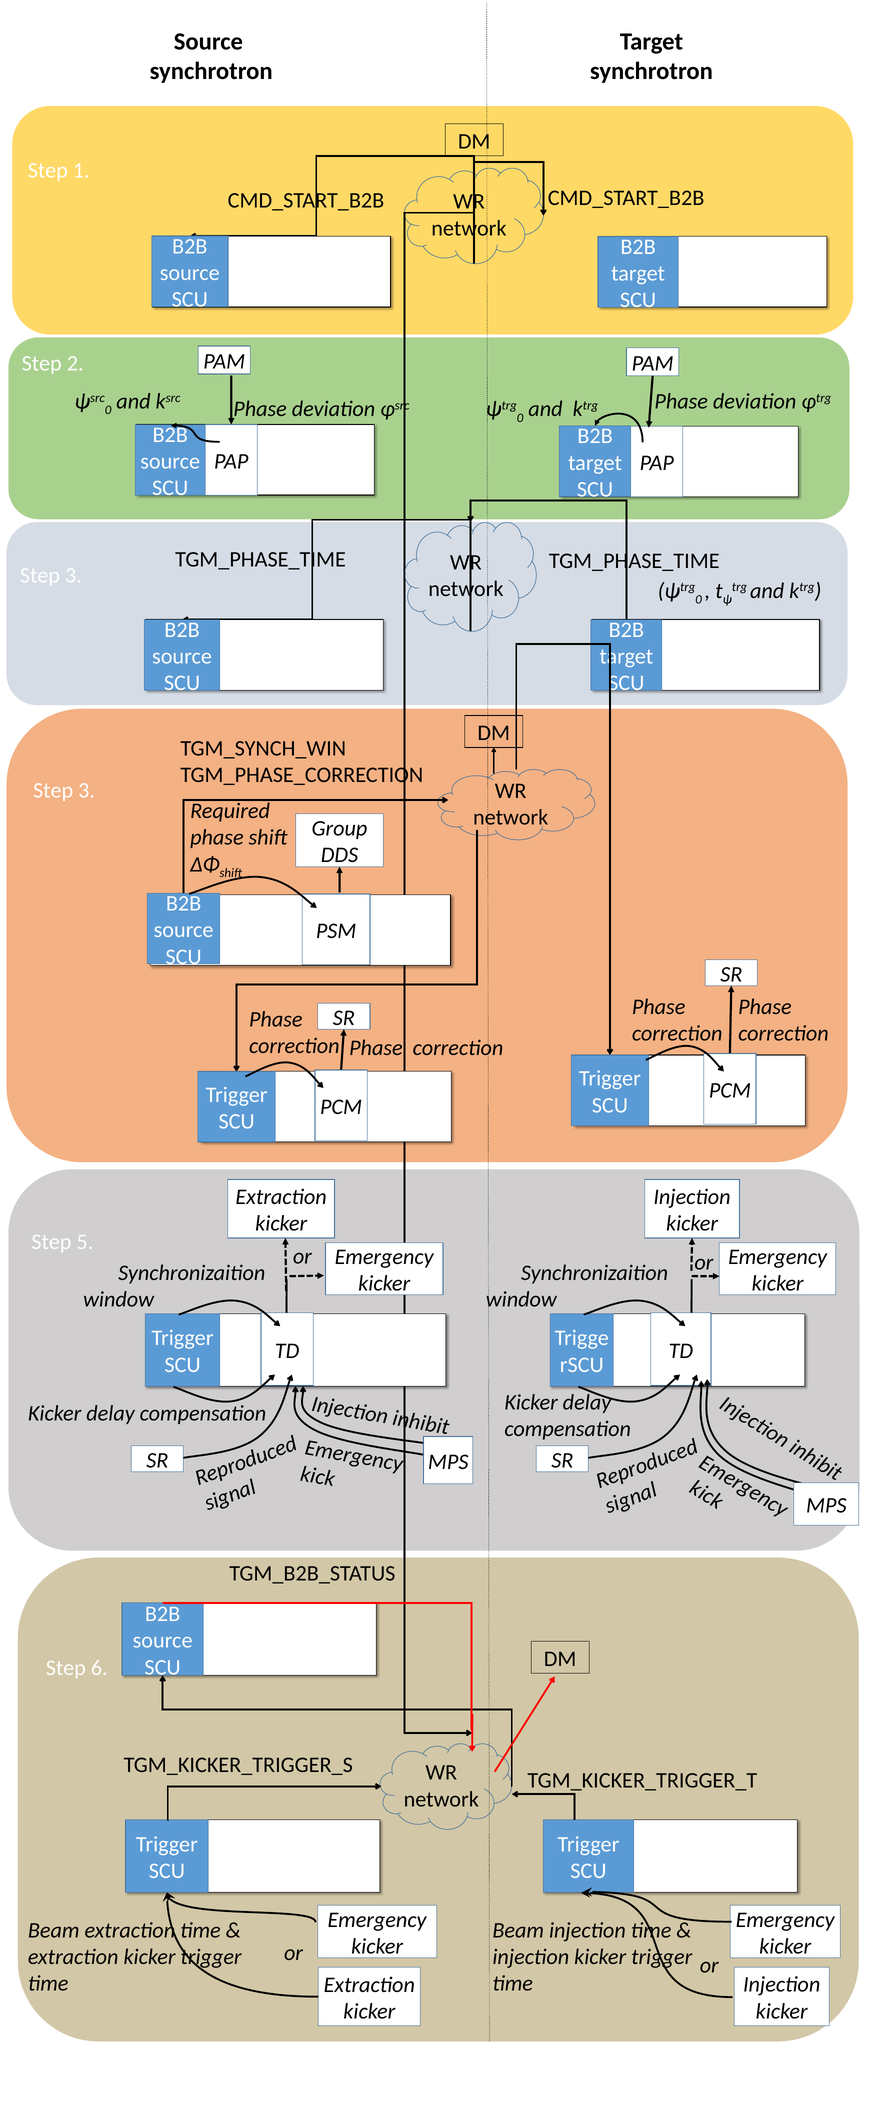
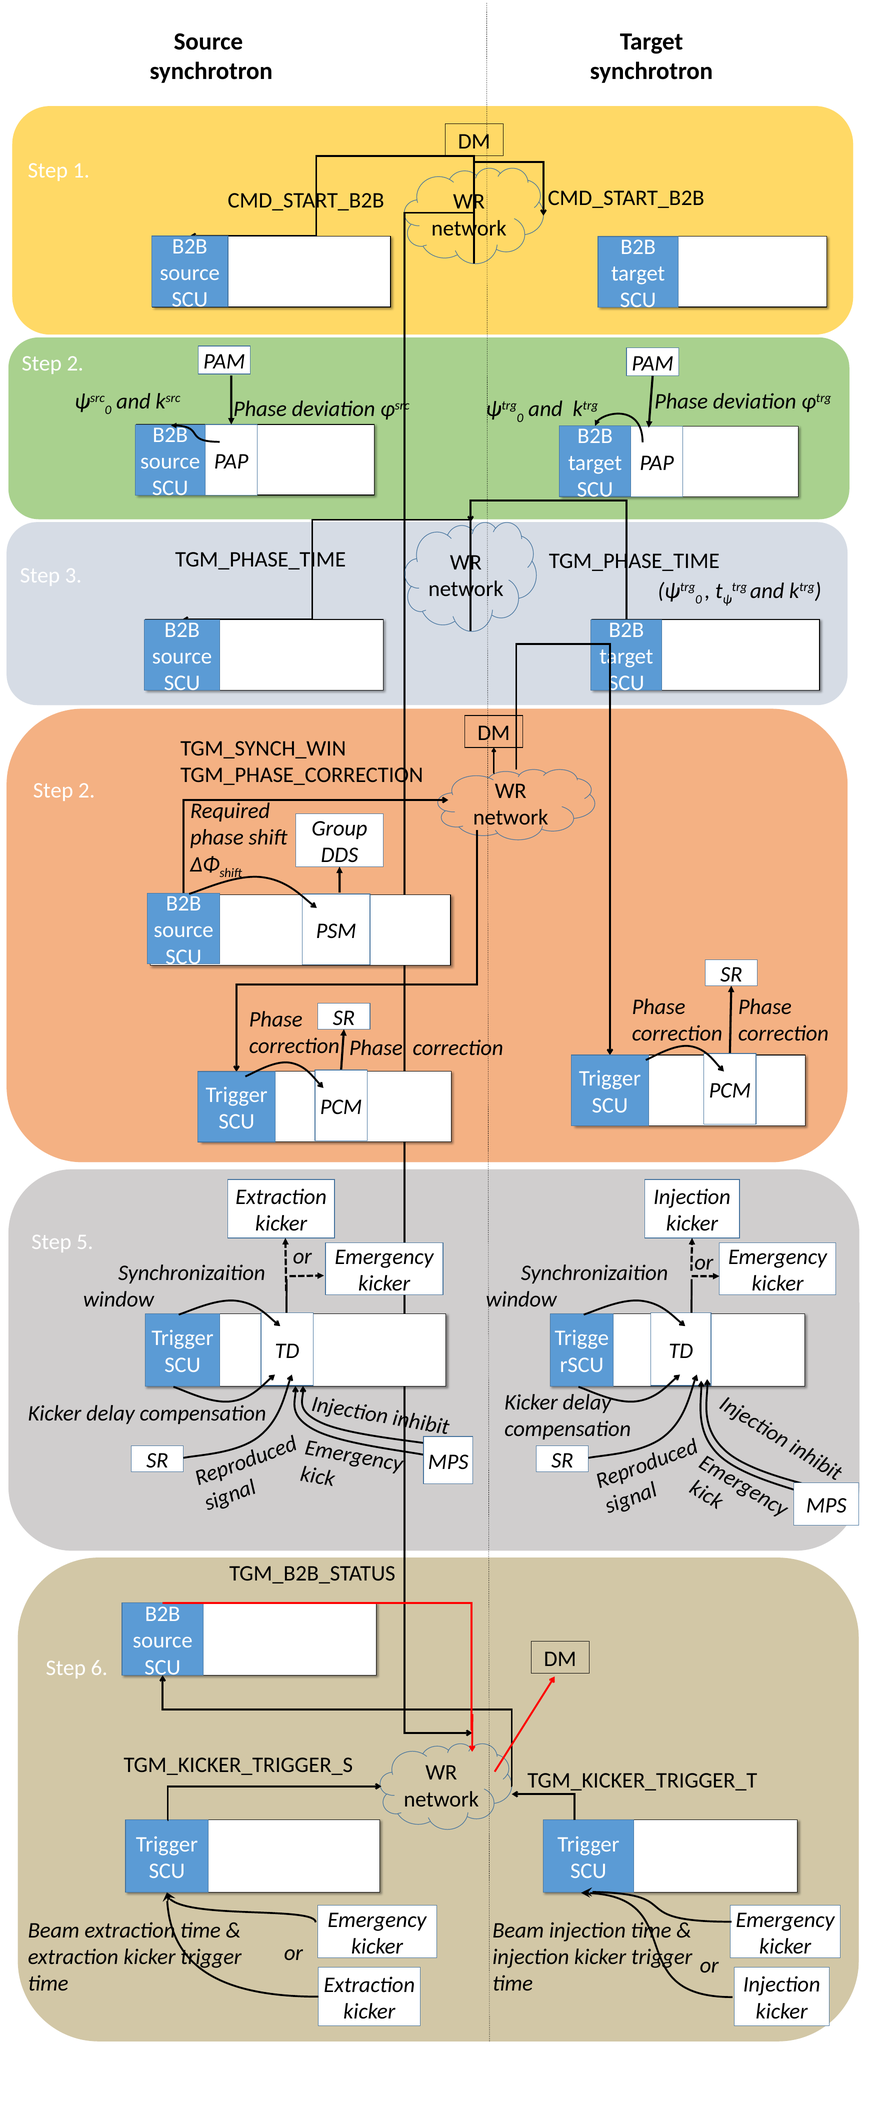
3 at (87, 791): 3 -> 2
